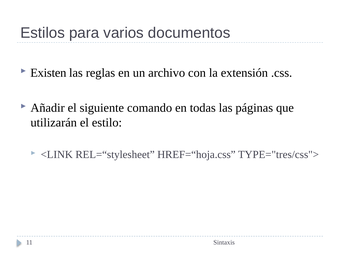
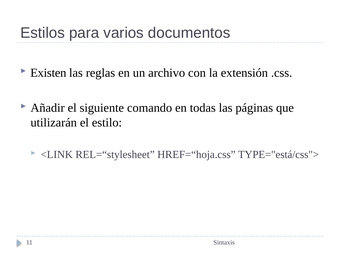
TYPE="tres/css">: TYPE="tres/css"> -> TYPE="está/css">
